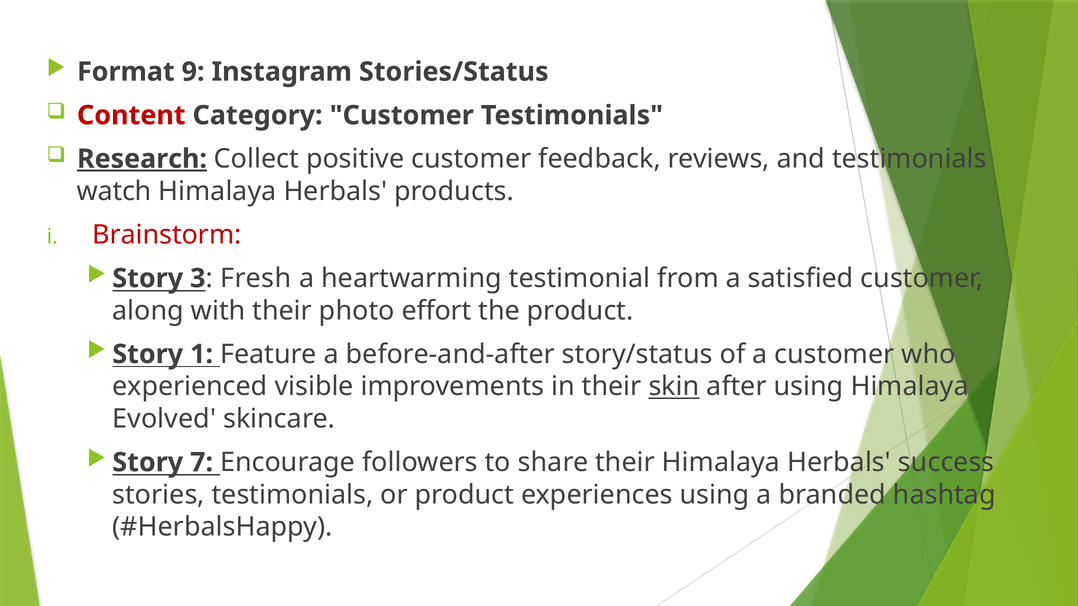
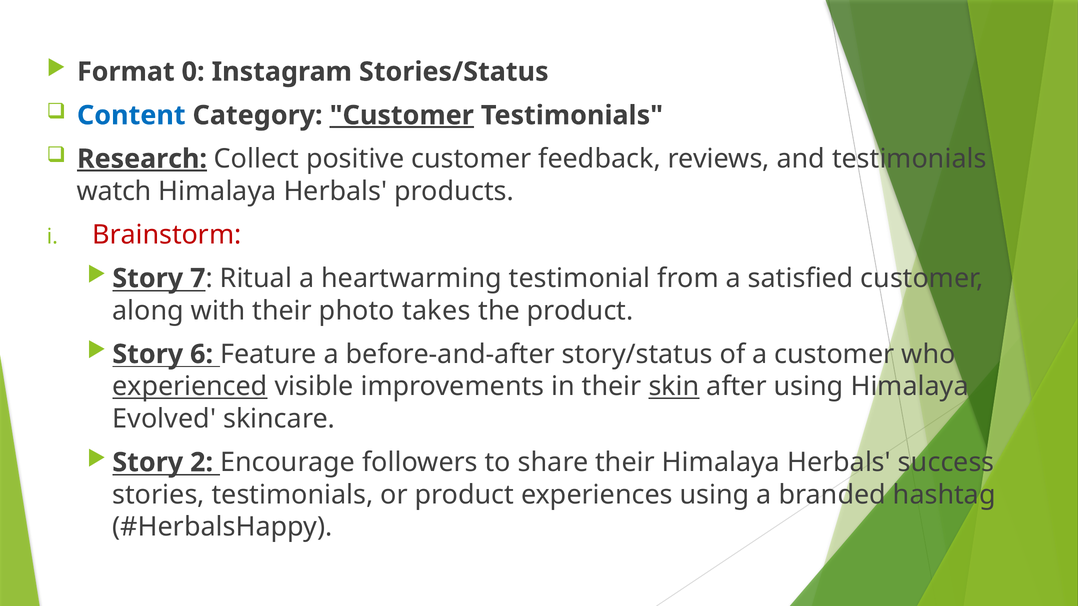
9: 9 -> 0
Content colour: red -> blue
Customer at (402, 115) underline: none -> present
3: 3 -> 7
Fresh: Fresh -> Ritual
effort: effort -> takes
1: 1 -> 6
experienced underline: none -> present
7: 7 -> 2
